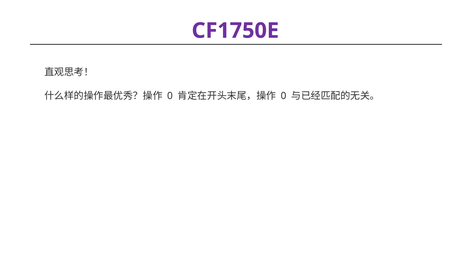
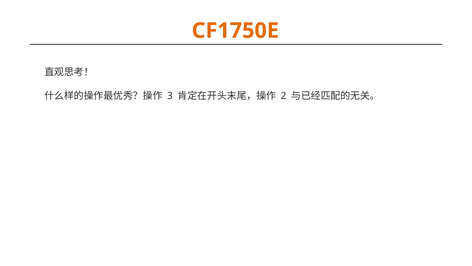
CF1750E colour: purple -> orange
0 at (170, 96): 0 -> 3
0 at (283, 96): 0 -> 2
